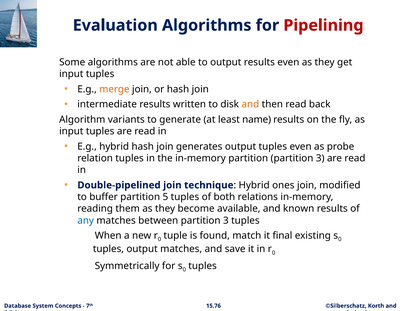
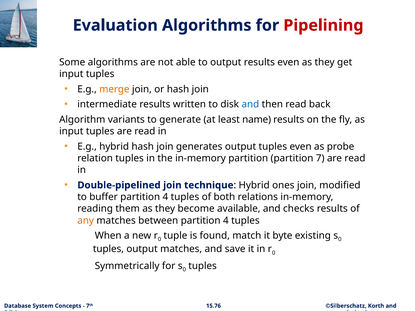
and at (250, 104) colour: orange -> blue
partition partition 3: 3 -> 7
buffer partition 5: 5 -> 4
known: known -> checks
any colour: blue -> orange
between partition 3: 3 -> 4
final: final -> byte
